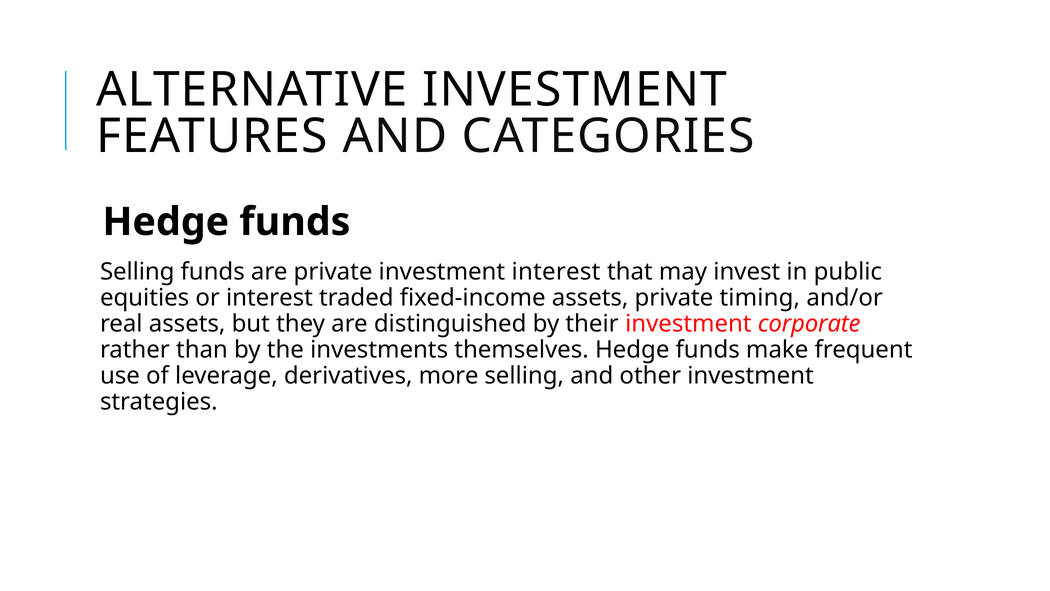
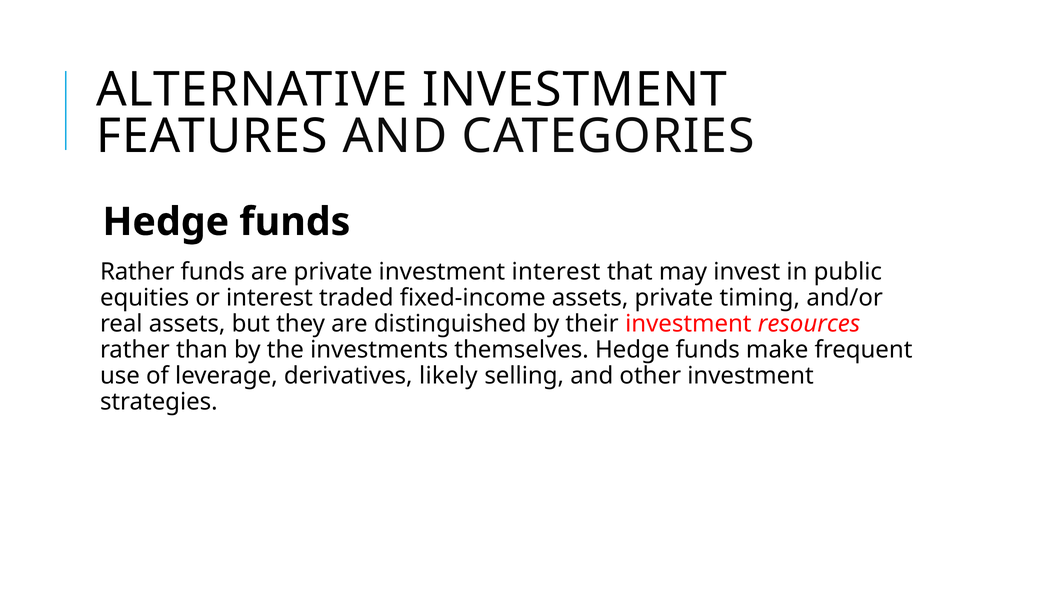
Selling at (137, 271): Selling -> Rather
corporate: corporate -> resources
more: more -> likely
